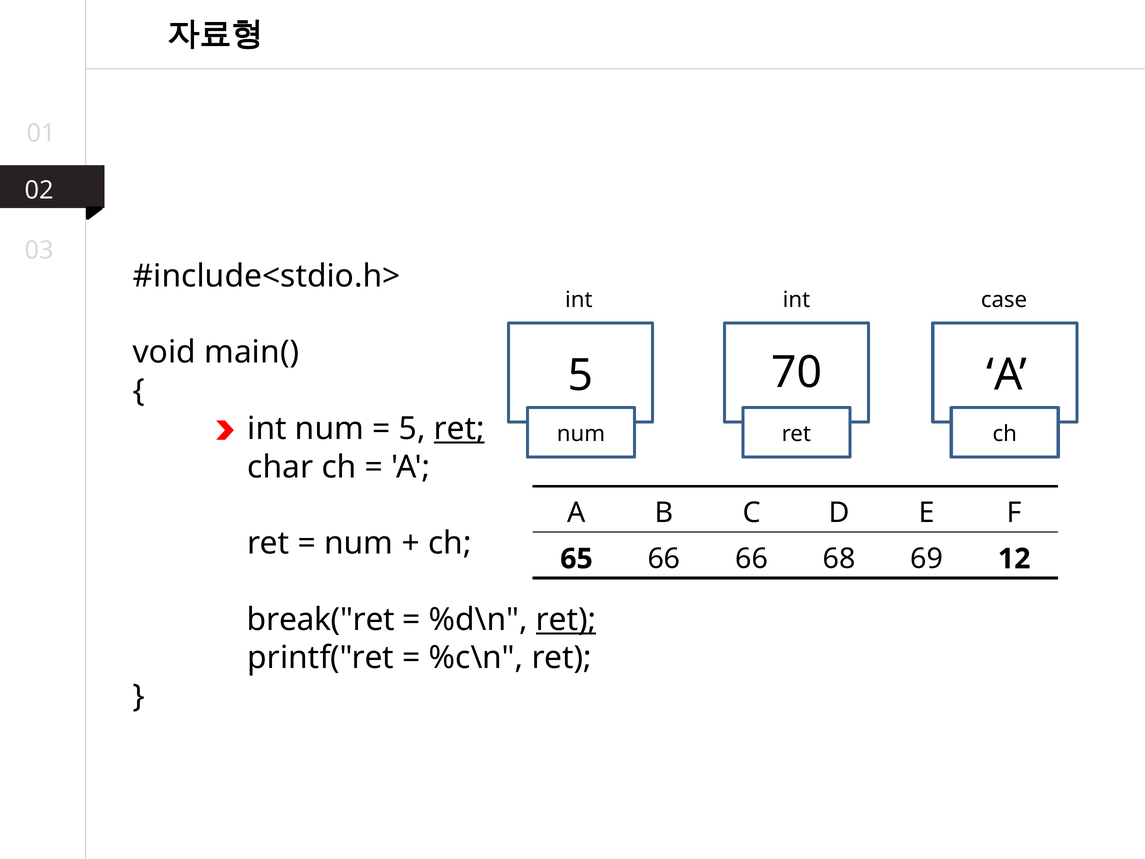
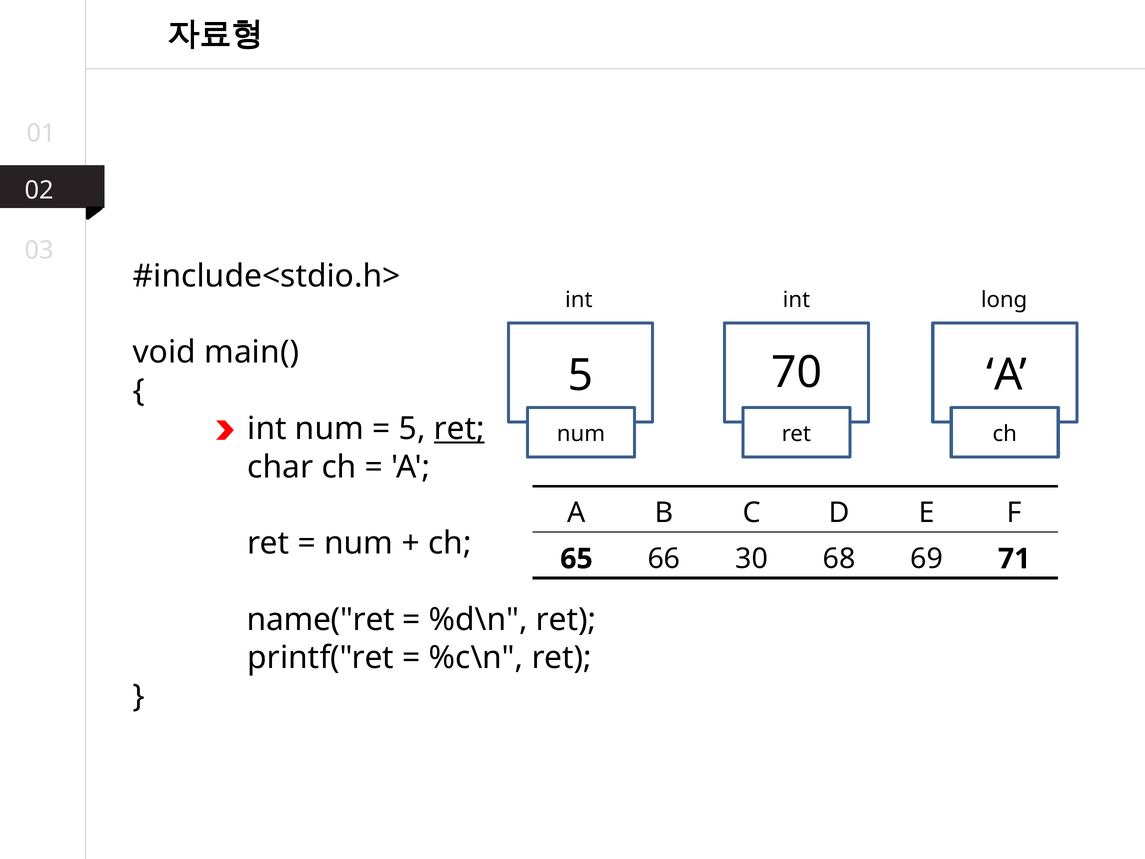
case: case -> long
66 66: 66 -> 30
12: 12 -> 71
break("ret: break("ret -> name("ret
ret at (566, 620) underline: present -> none
